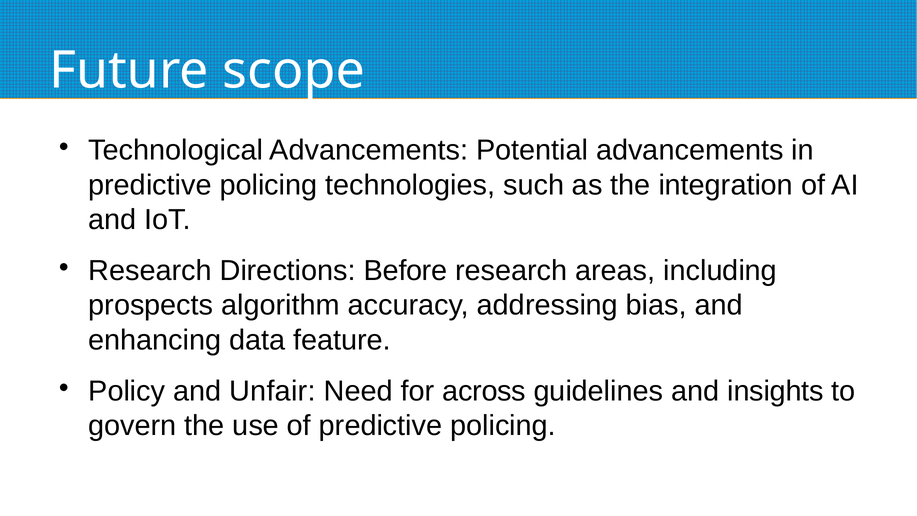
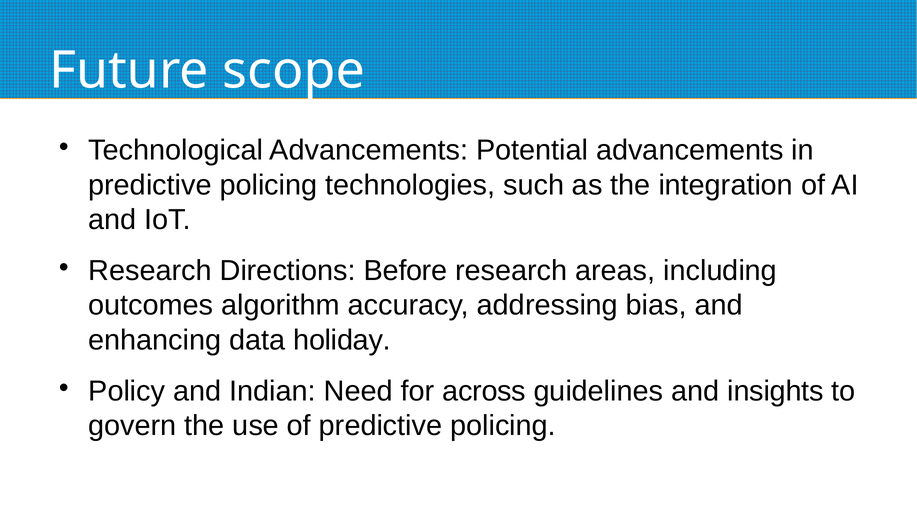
prospects: prospects -> outcomes
feature: feature -> holiday
Unfair: Unfair -> Indian
